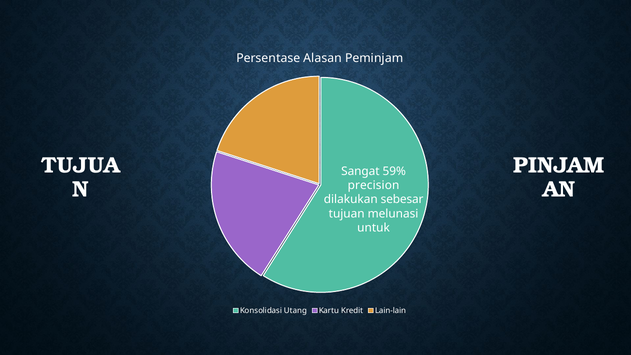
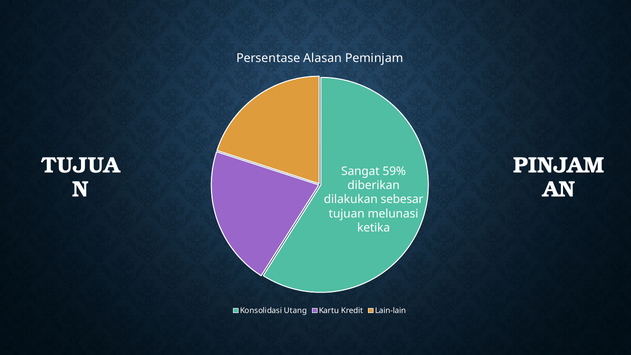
precision: precision -> diberikan
untuk: untuk -> ketika
